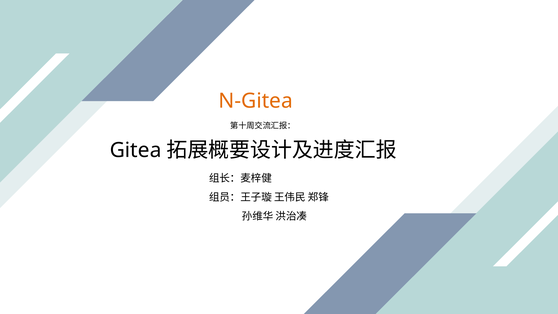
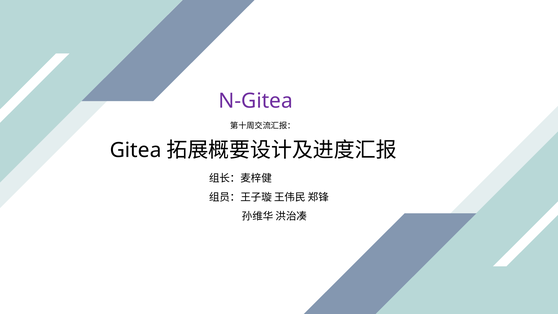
N-Gitea colour: orange -> purple
